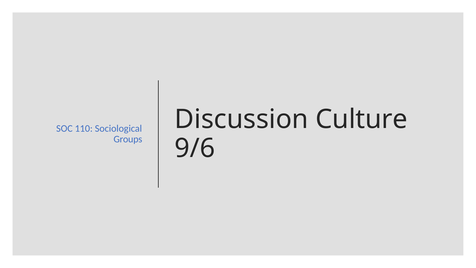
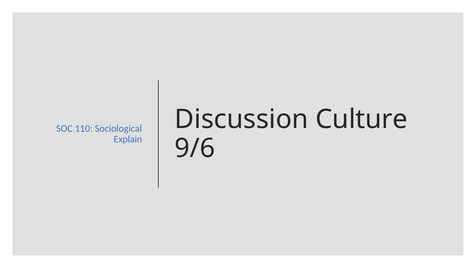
Groups: Groups -> Explain
